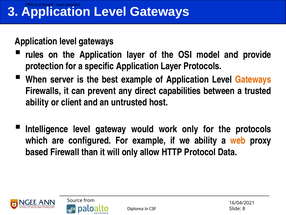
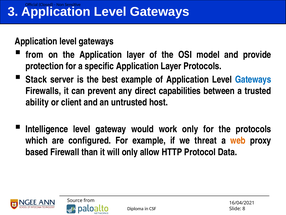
rules at (35, 55): rules -> from
When: When -> Stack
Gateways at (253, 79) colour: orange -> blue
we ability: ability -> threat
